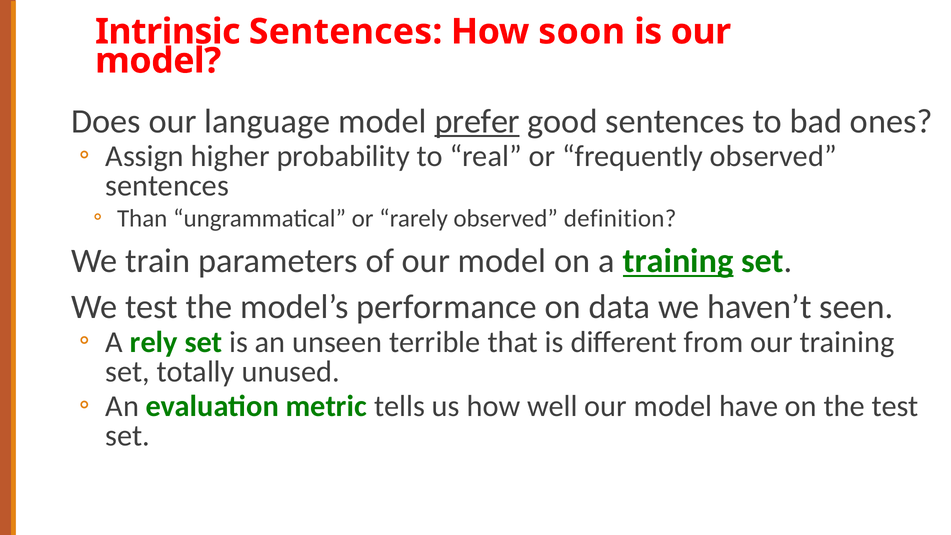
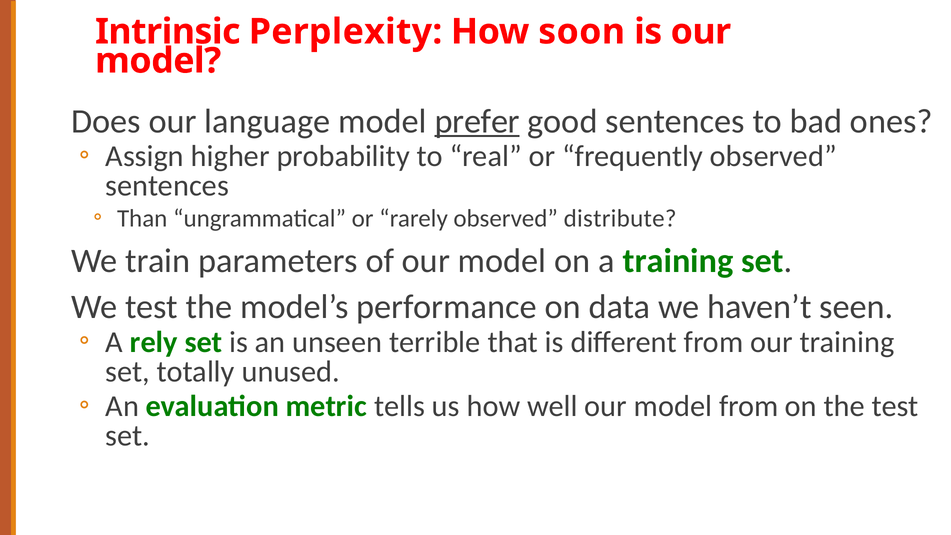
Intrinsic Sentences: Sentences -> Perplexity
definition: definition -> distribute
training at (678, 261) underline: present -> none
model have: have -> from
